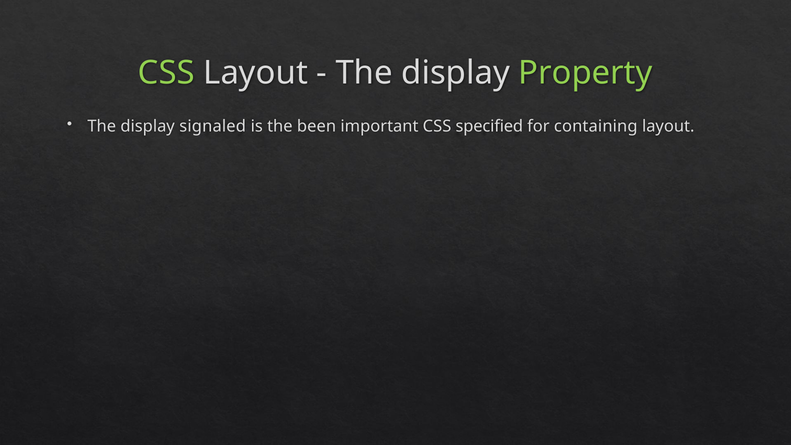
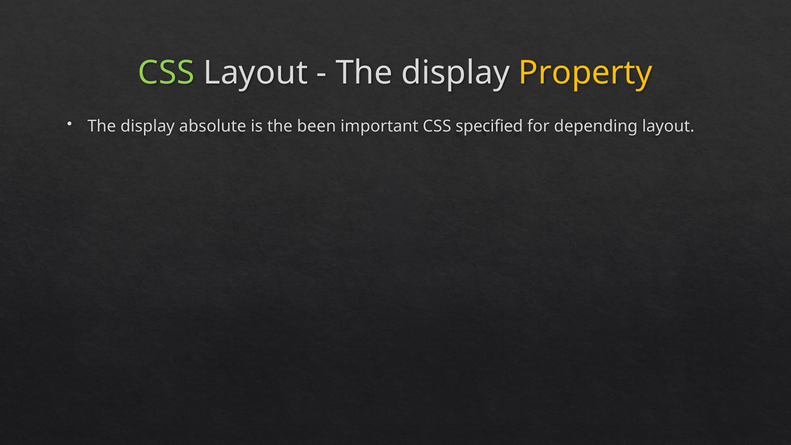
Property colour: light green -> yellow
signaled: signaled -> absolute
containing: containing -> depending
